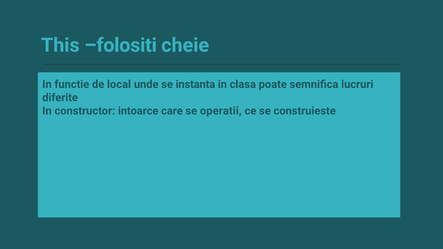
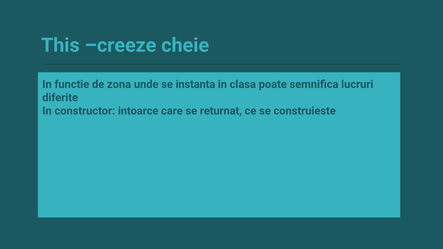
folositi: folositi -> creeze
local: local -> zona
operatii: operatii -> returnat
